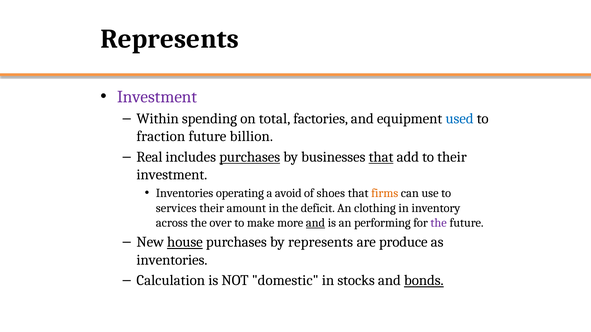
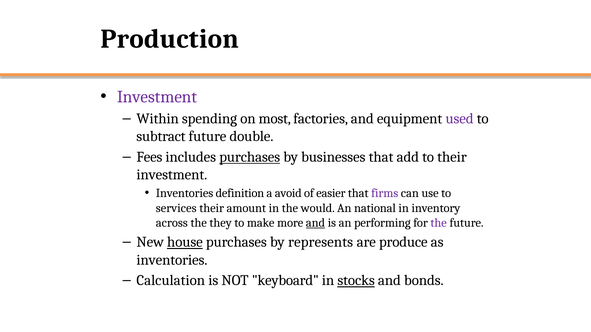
Represents at (170, 39): Represents -> Production
total: total -> most
used colour: blue -> purple
fraction: fraction -> subtract
billion: billion -> double
Real: Real -> Fees
that at (381, 157) underline: present -> none
operating: operating -> definition
shoes: shoes -> easier
firms colour: orange -> purple
deficit: deficit -> would
clothing: clothing -> national
over: over -> they
domestic: domestic -> keyboard
stocks underline: none -> present
bonds underline: present -> none
